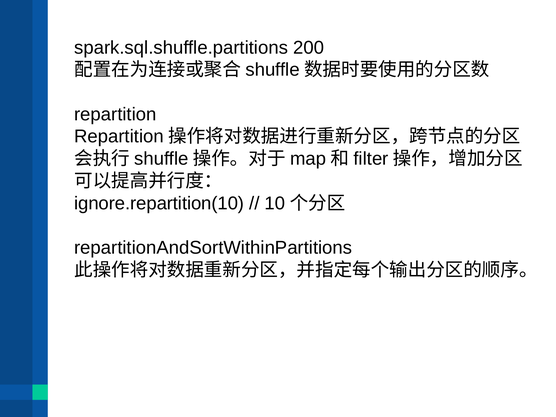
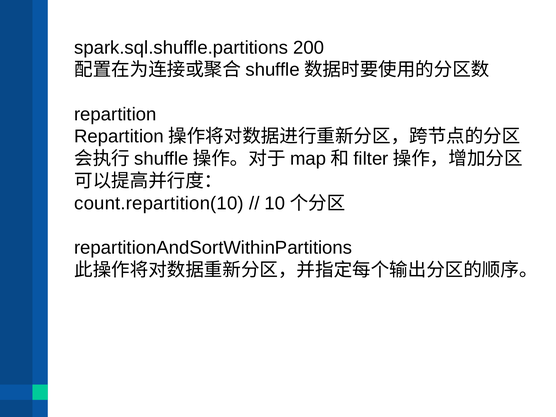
ignore.repartition(10: ignore.repartition(10 -> count.repartition(10
